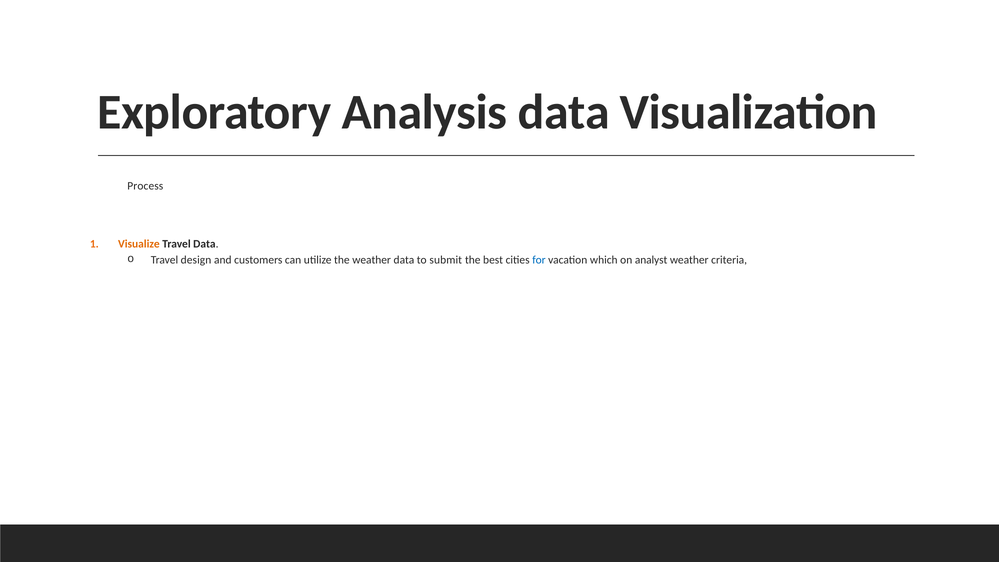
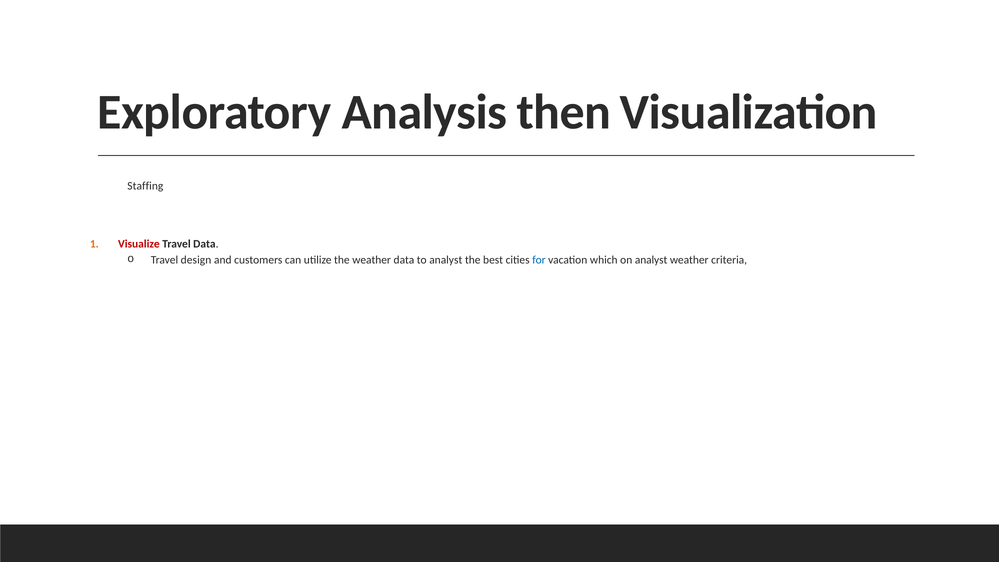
Analysis data: data -> then
Process: Process -> Staffing
Visualize colour: orange -> red
to submit: submit -> analyst
